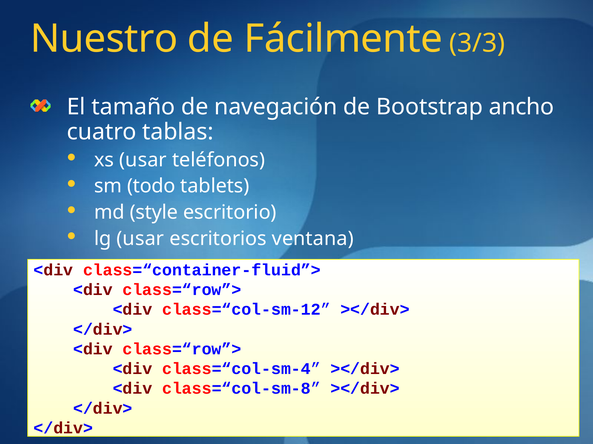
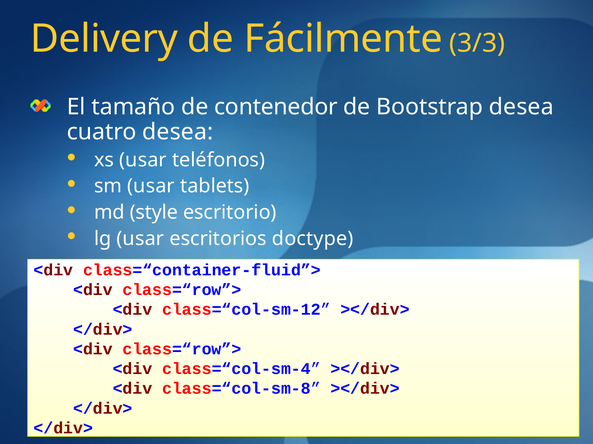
Nuestro: Nuestro -> Delivery
navegación: navegación -> contenedor
Bootstrap ancho: ancho -> desea
cuatro tablas: tablas -> desea
sm todo: todo -> usar
ventana: ventana -> doctype
